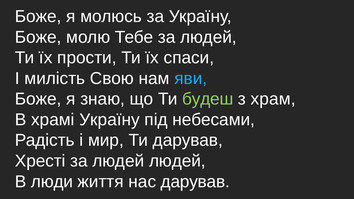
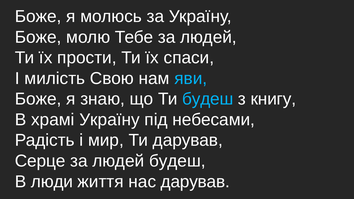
будеш at (208, 99) colour: light green -> light blue
храм: храм -> книгу
Хресті: Хресті -> Серце
людей людей: людей -> будеш
